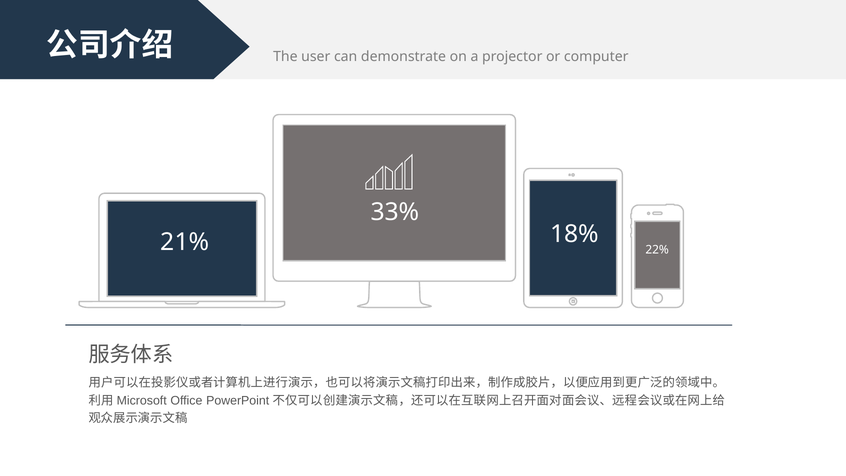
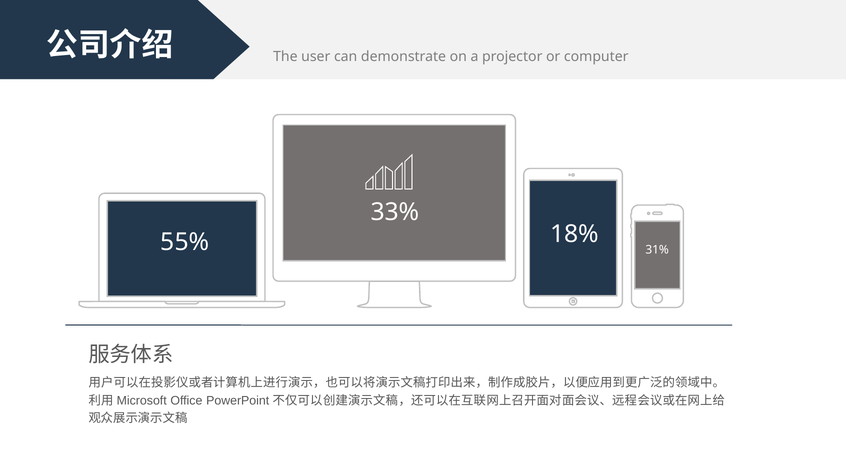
21%: 21% -> 55%
22%: 22% -> 31%
